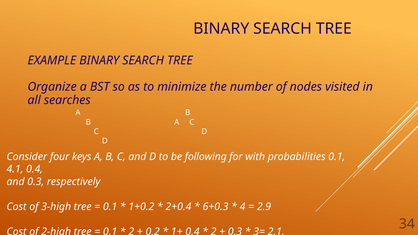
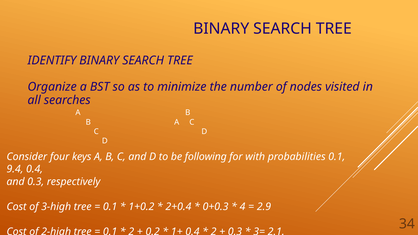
EXAMPLE: EXAMPLE -> IDENTIFY
4.1: 4.1 -> 9.4
6+0.3: 6+0.3 -> 0+0.3
